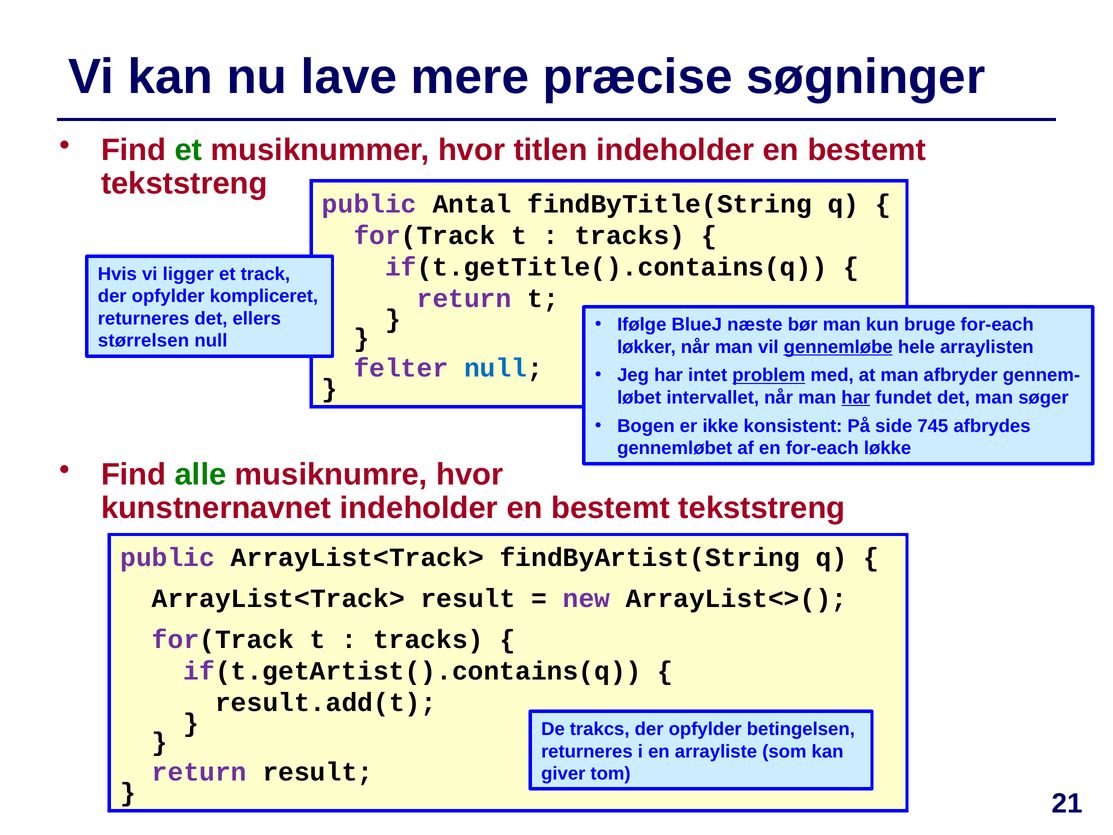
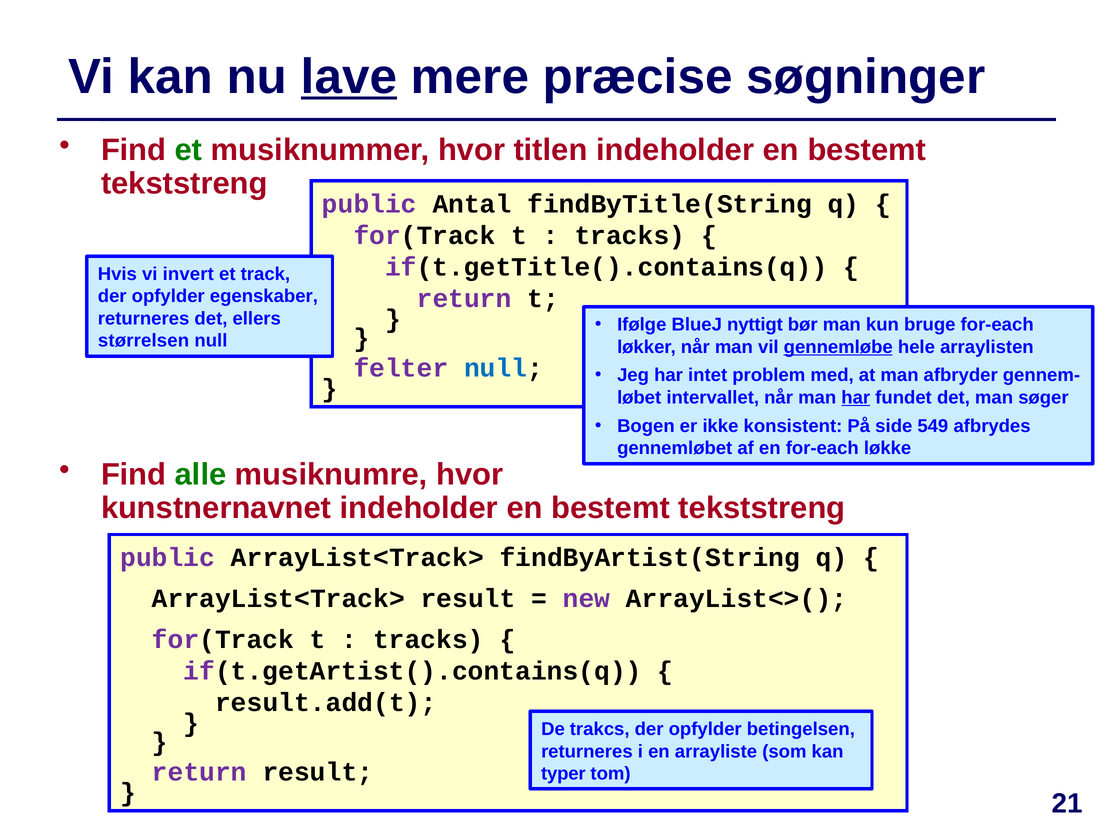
lave underline: none -> present
ligger: ligger -> invert
kompliceret: kompliceret -> egenskaber
næste: næste -> nyttigt
problem underline: present -> none
745: 745 -> 549
giver: giver -> typer
